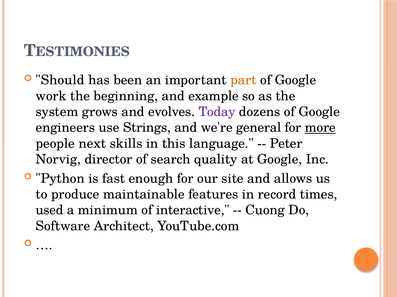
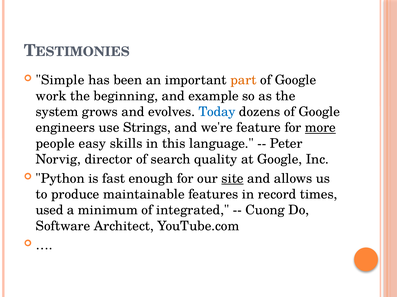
Should: Should -> Simple
Today colour: purple -> blue
general: general -> feature
next: next -> easy
site underline: none -> present
interactive: interactive -> integrated
